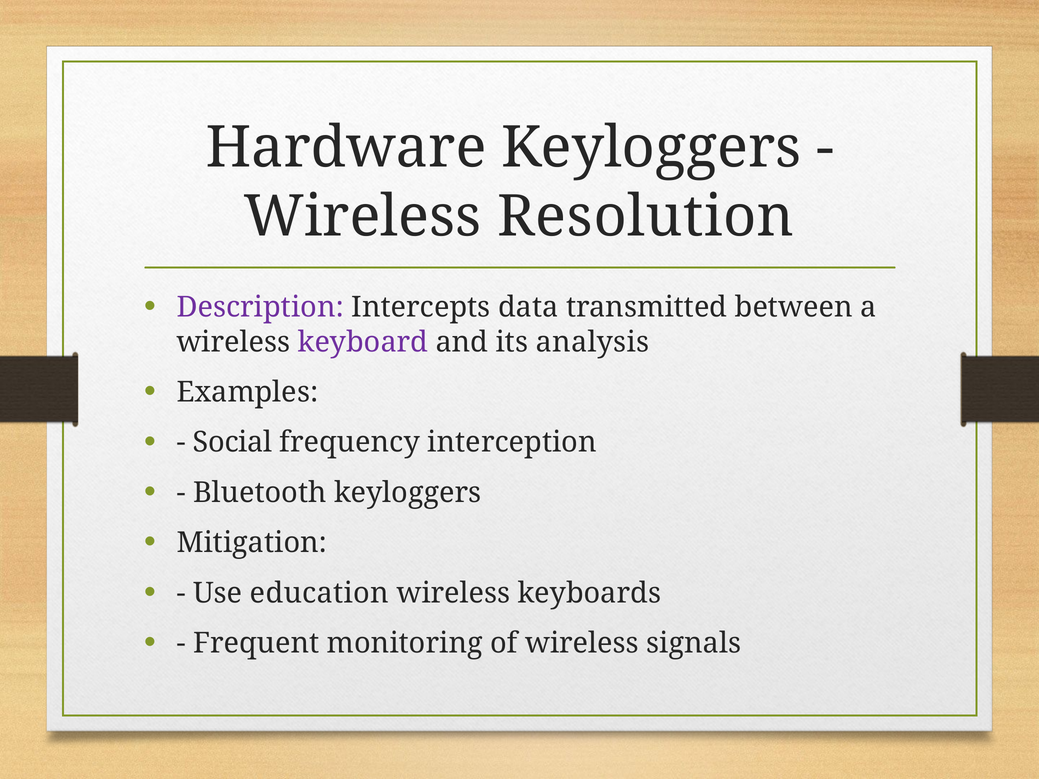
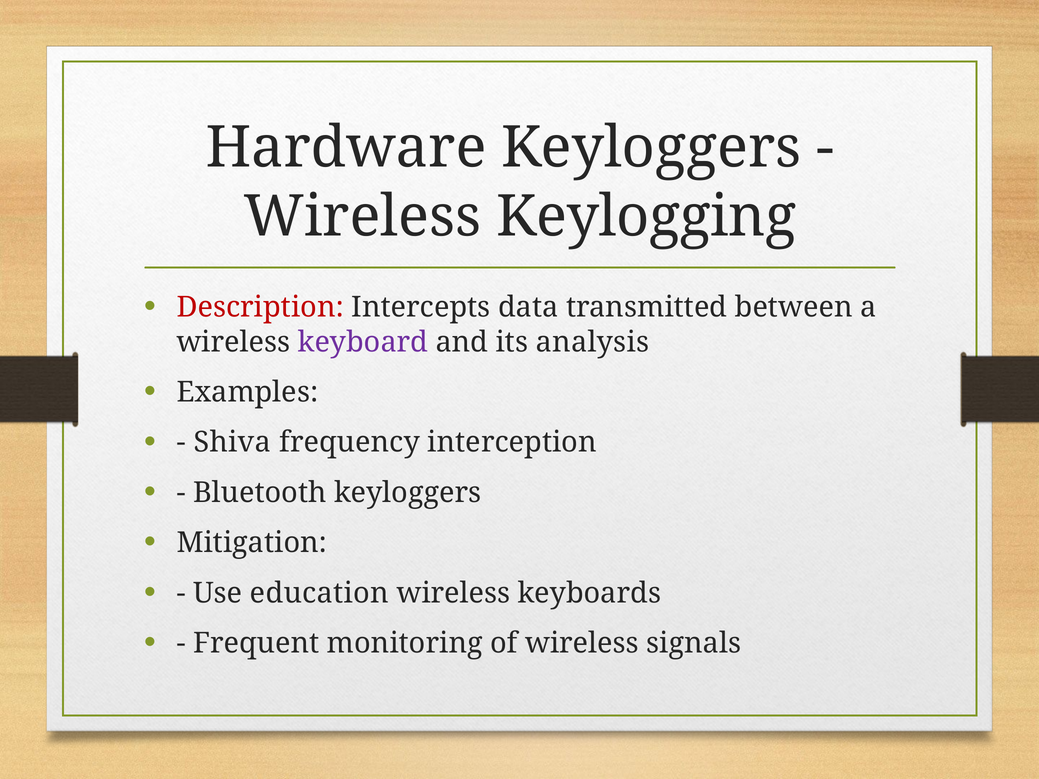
Resolution: Resolution -> Keylogging
Description colour: purple -> red
Social: Social -> Shiva
